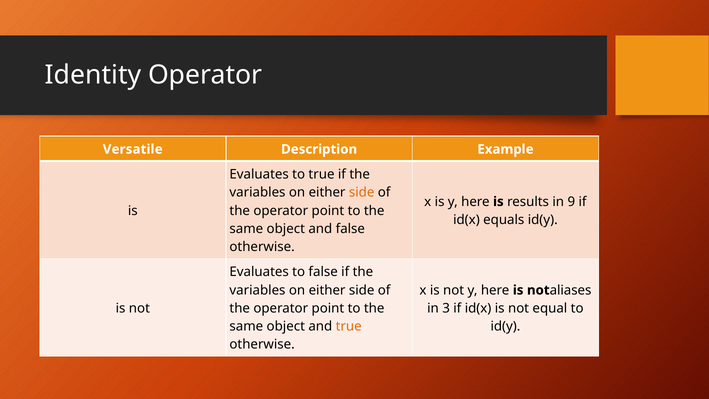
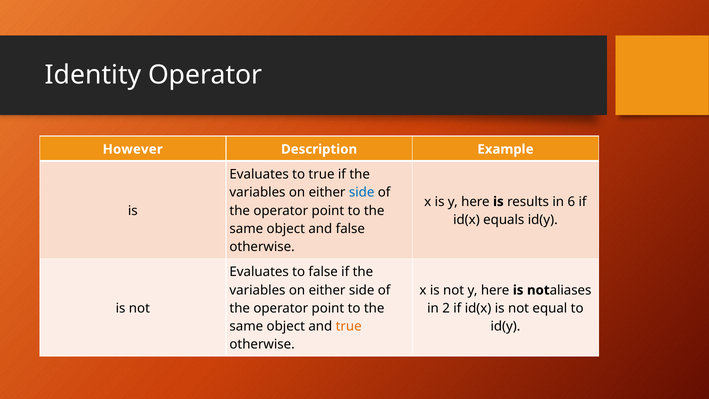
Versatile: Versatile -> However
side at (362, 192) colour: orange -> blue
9: 9 -> 6
3: 3 -> 2
